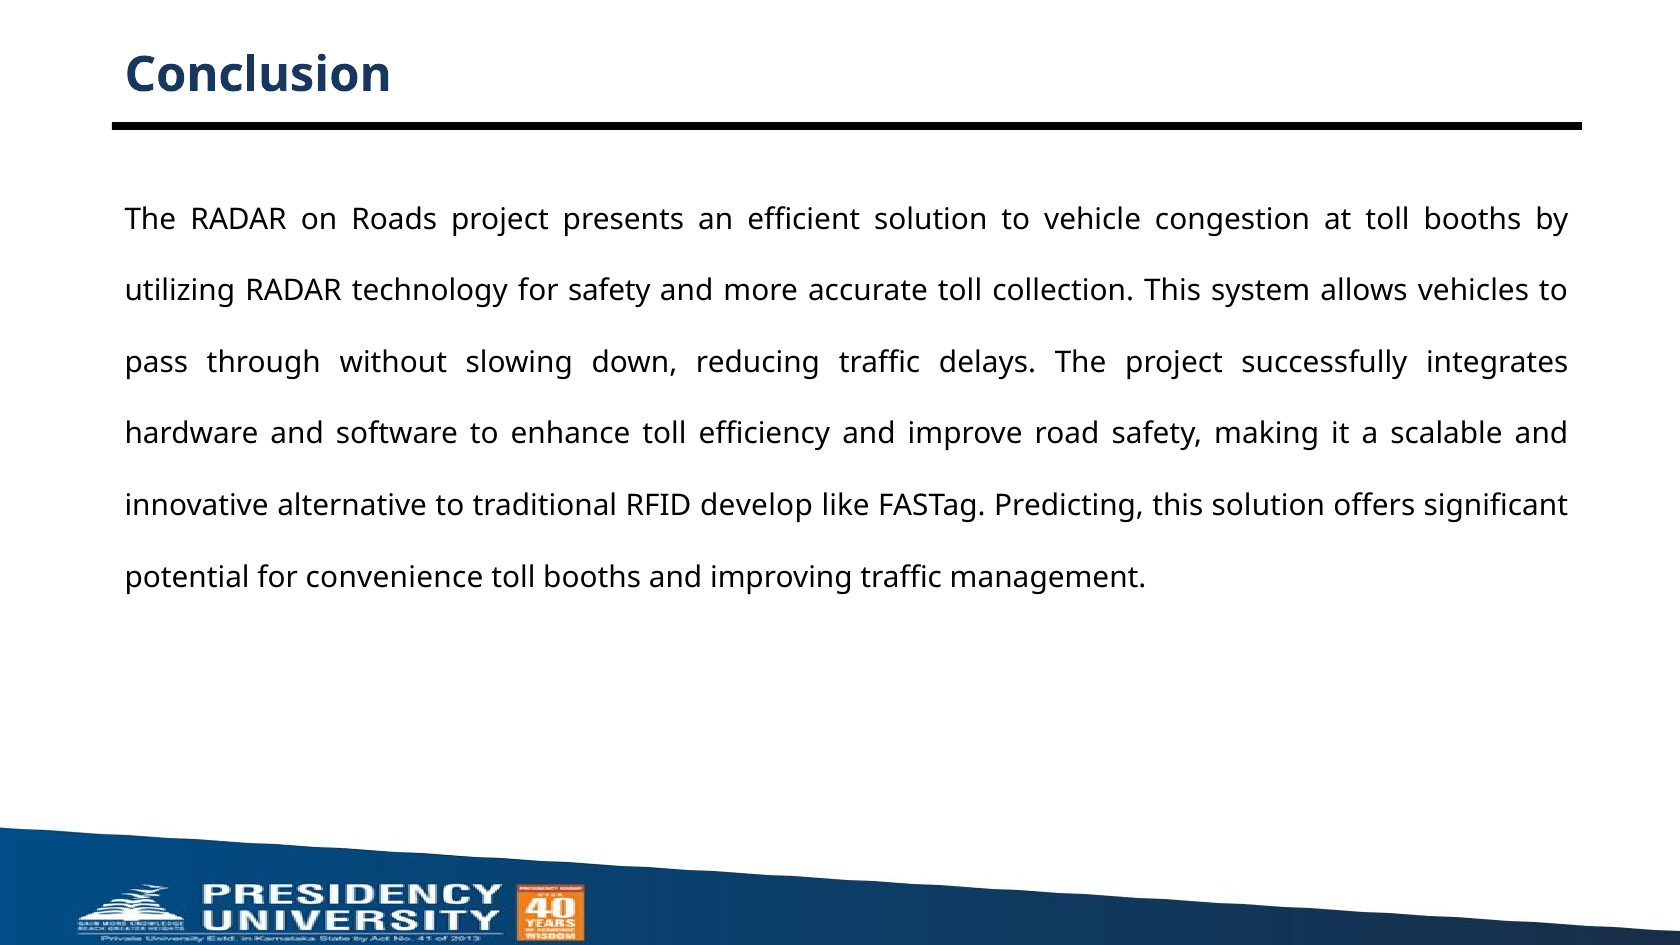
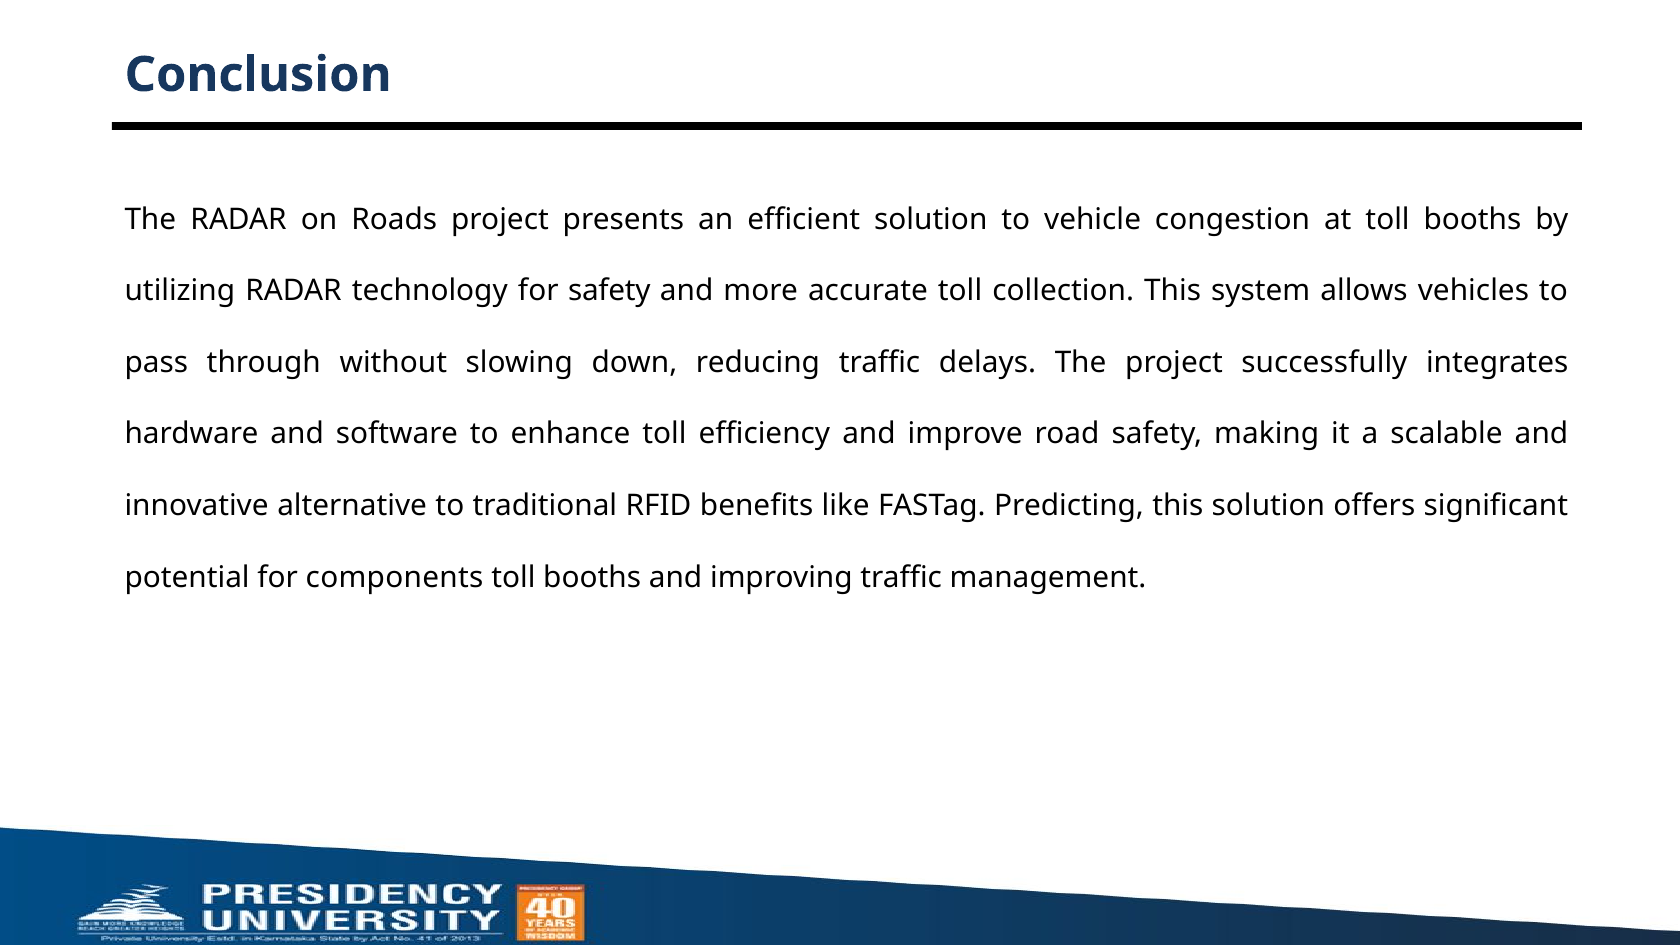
develop: develop -> benefits
convenience: convenience -> components
